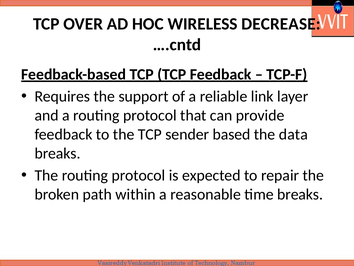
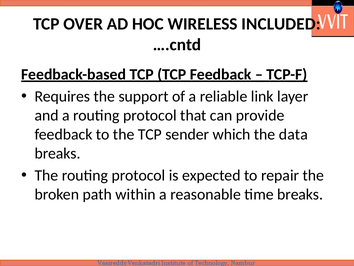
DECREASE: DECREASE -> INCLUDED
based: based -> which
